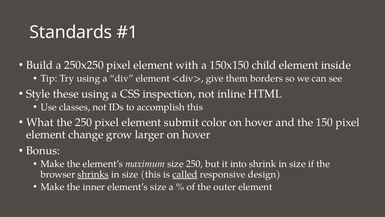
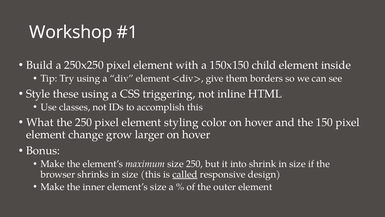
Standards: Standards -> Workshop
inspection: inspection -> triggering
submit: submit -> styling
shrinks underline: present -> none
